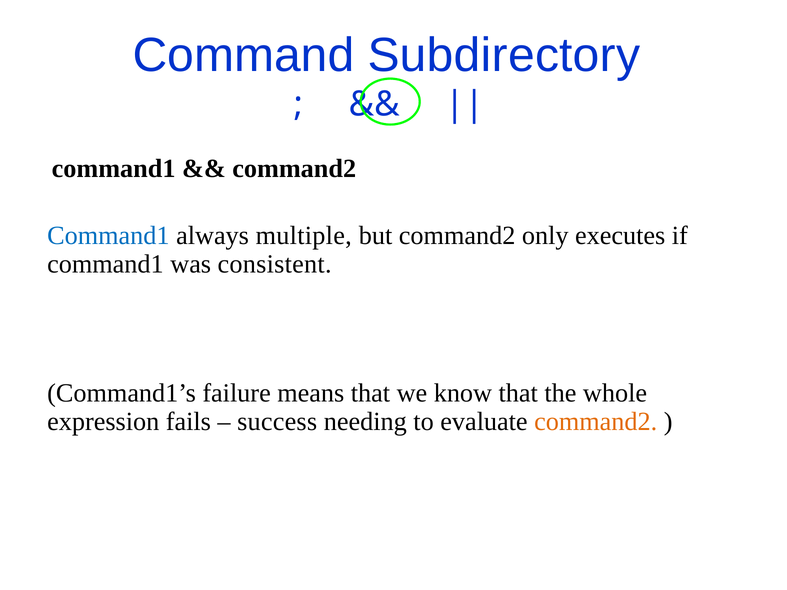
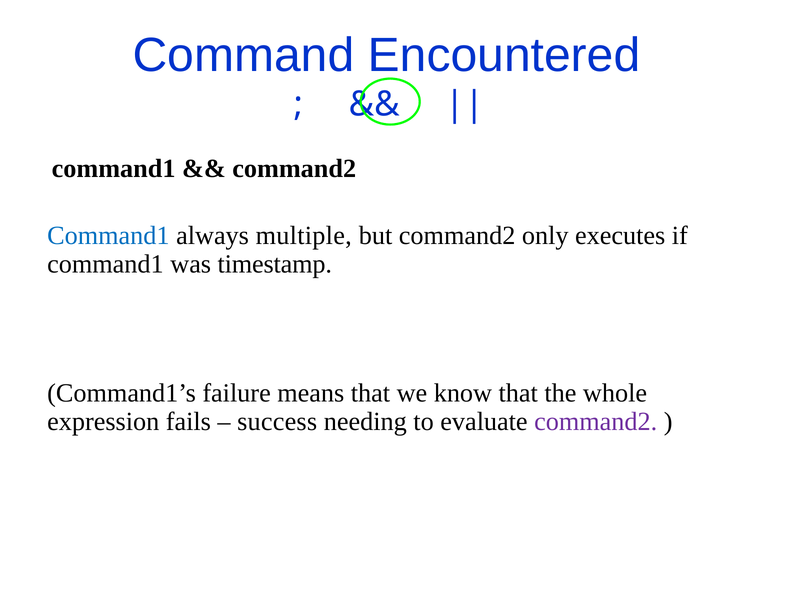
Subdirectory: Subdirectory -> Encountered
consistent: consistent -> timestamp
command2 at (596, 422) colour: orange -> purple
